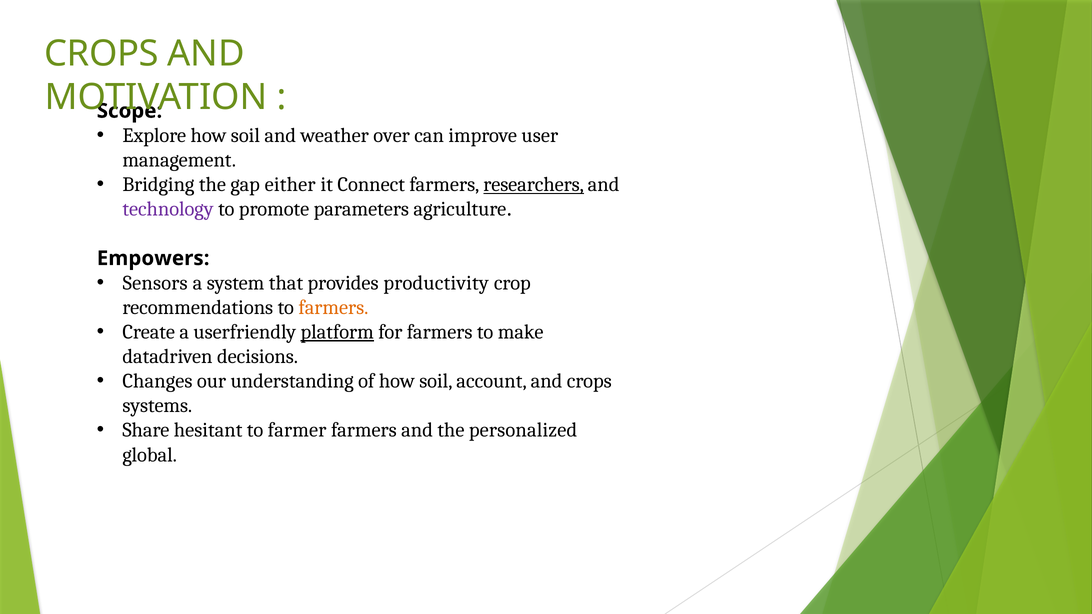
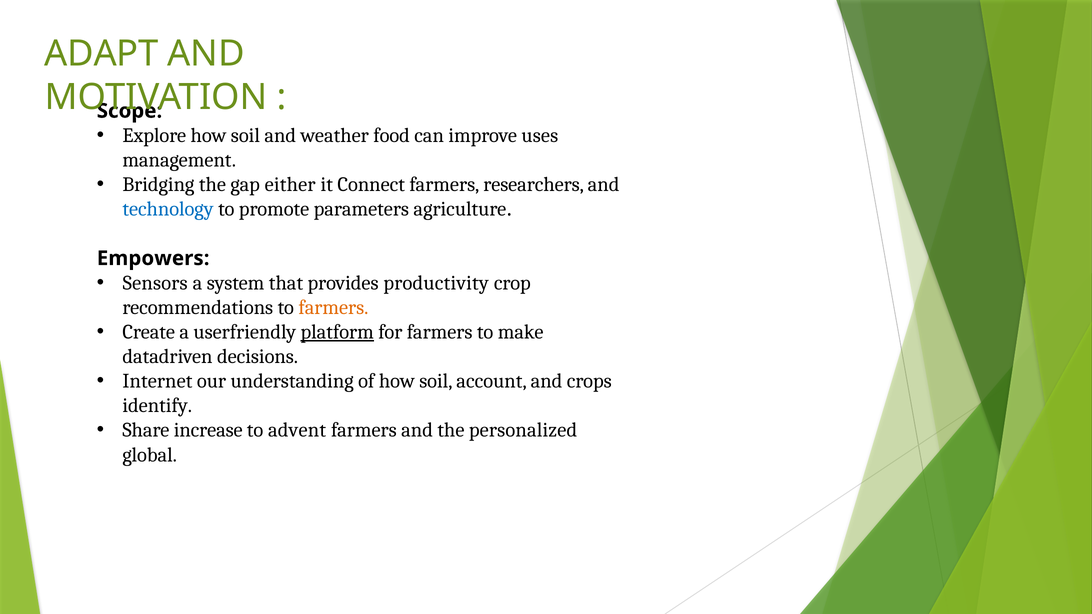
CROPS at (101, 54): CROPS -> ADAPT
over: over -> food
user: user -> uses
researchers underline: present -> none
technology colour: purple -> blue
Changes: Changes -> Internet
systems: systems -> identify
hesitant: hesitant -> increase
farmer: farmer -> advent
